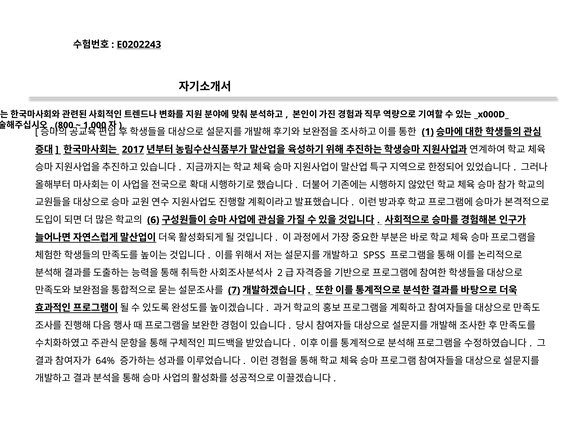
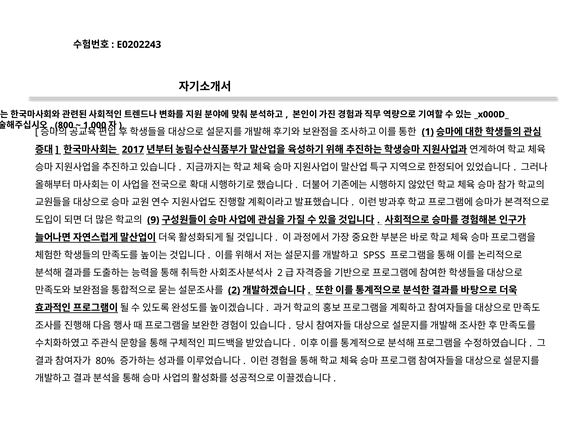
E0202243 underline: present -> none
6: 6 -> 9
7: 7 -> 2
64%: 64% -> 80%
